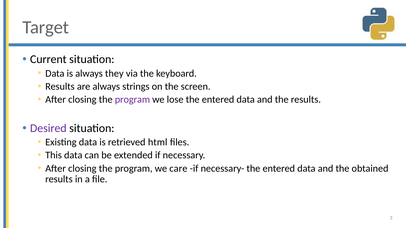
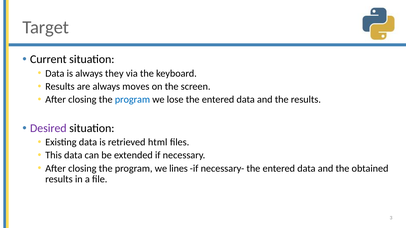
strings: strings -> moves
program at (132, 100) colour: purple -> blue
care: care -> lines
